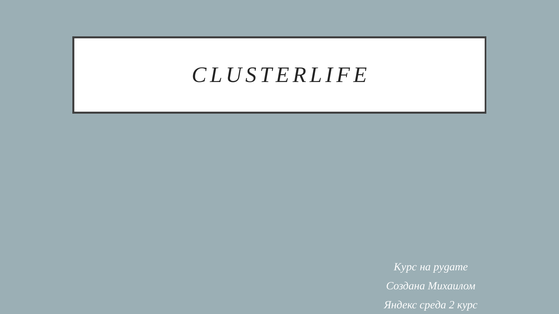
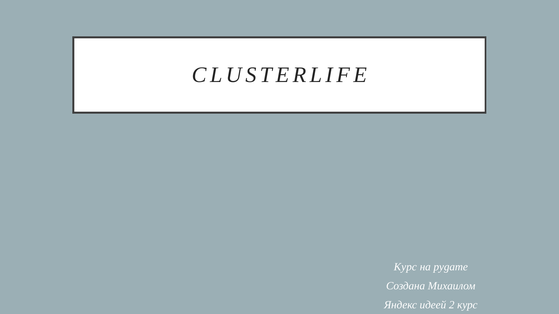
среда: среда -> идеей
